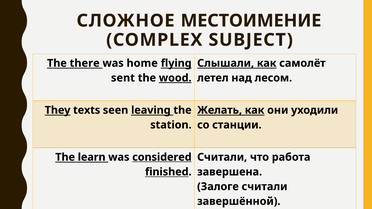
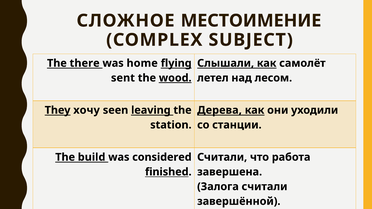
texts: texts -> хочу
Желать: Желать -> Дерева
learn: learn -> build
considered underline: present -> none
Залоге: Залоге -> Залога
